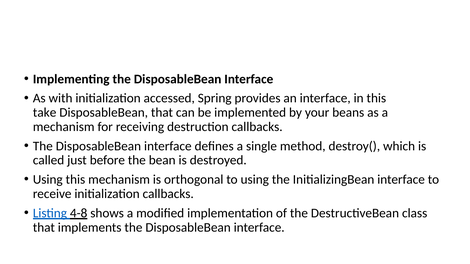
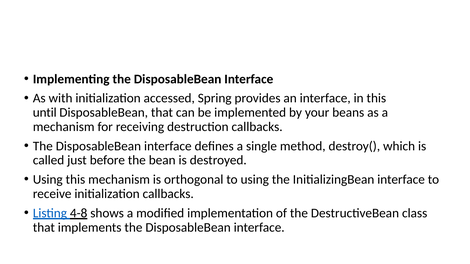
take: take -> until
